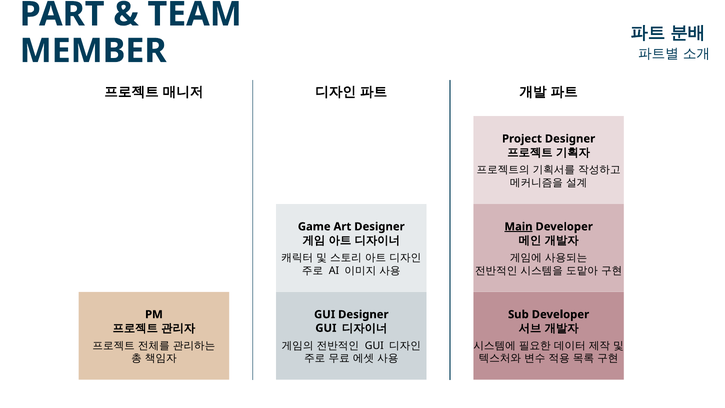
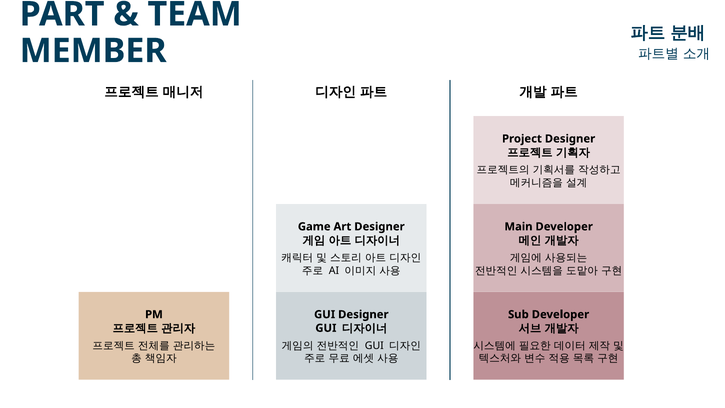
Main underline: present -> none
